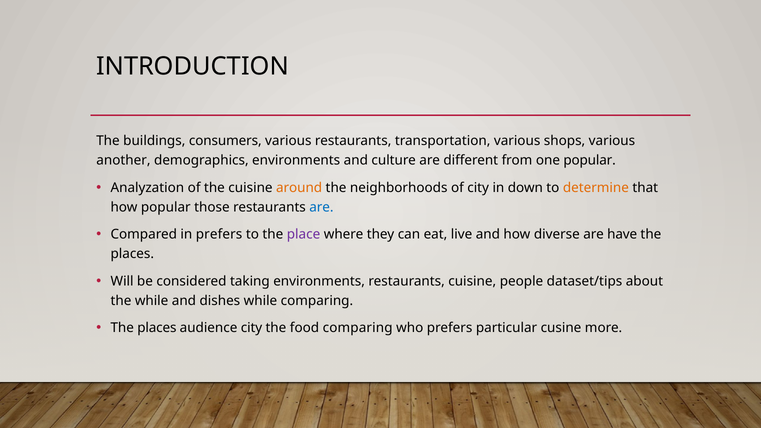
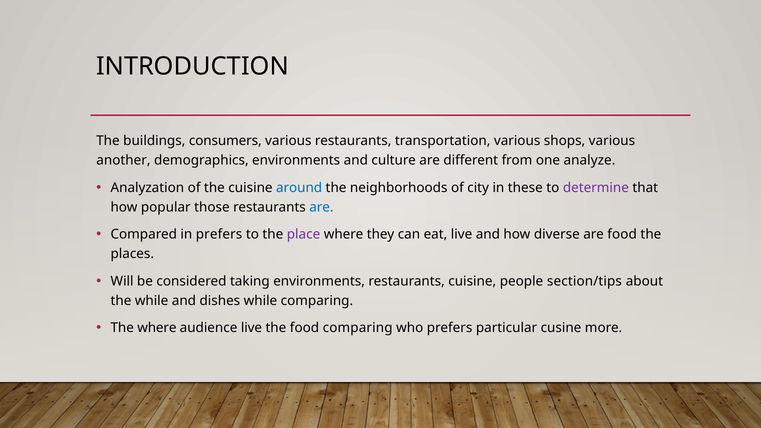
one popular: popular -> analyze
around colour: orange -> blue
down: down -> these
determine colour: orange -> purple
are have: have -> food
dataset/tips: dataset/tips -> section/tips
places at (157, 328): places -> where
audience city: city -> live
